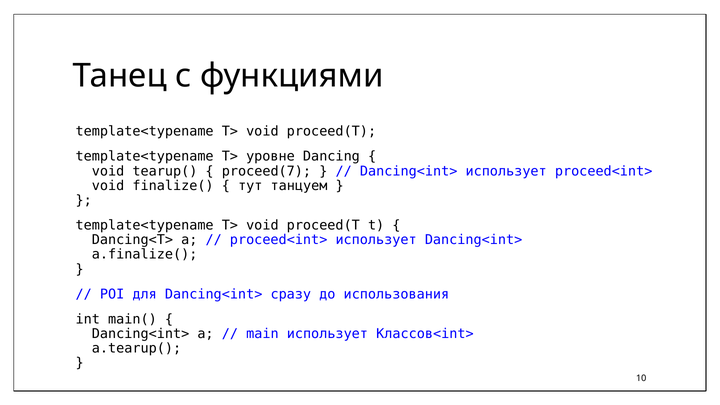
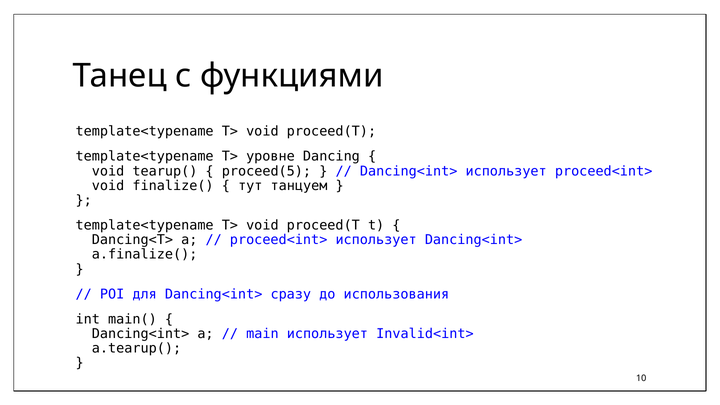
proceed(7: proceed(7 -> proceed(5
Классов<int>: Классов<int> -> Invalid<int>
